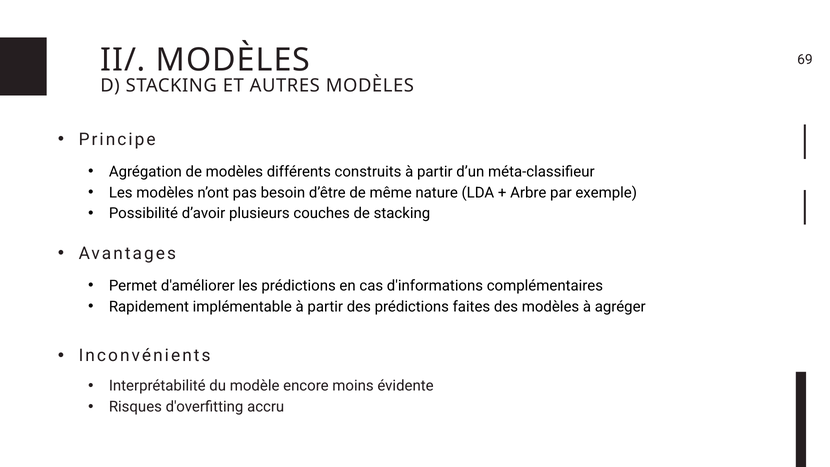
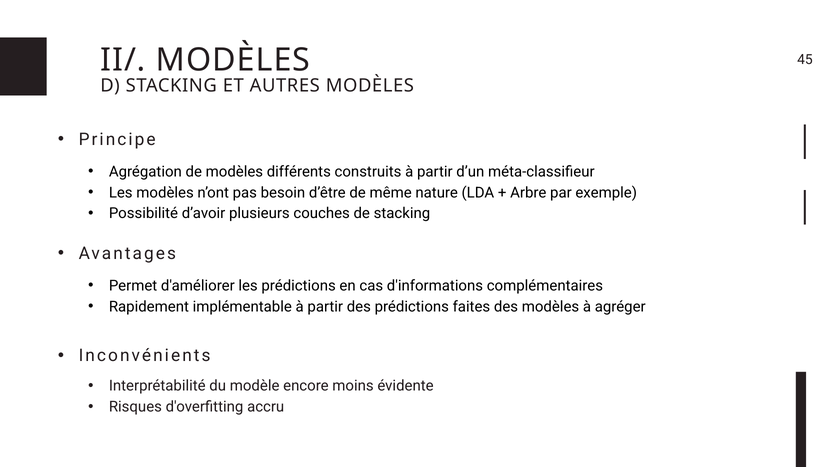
69: 69 -> 45
